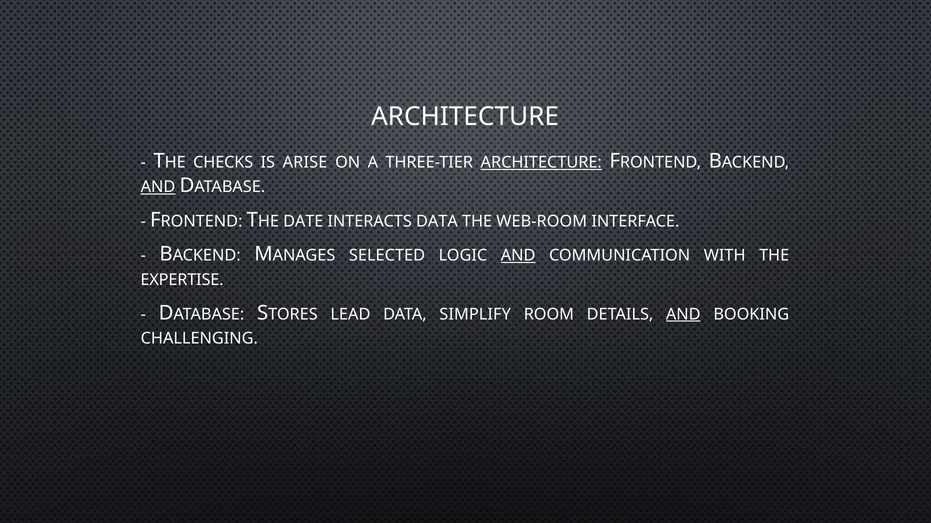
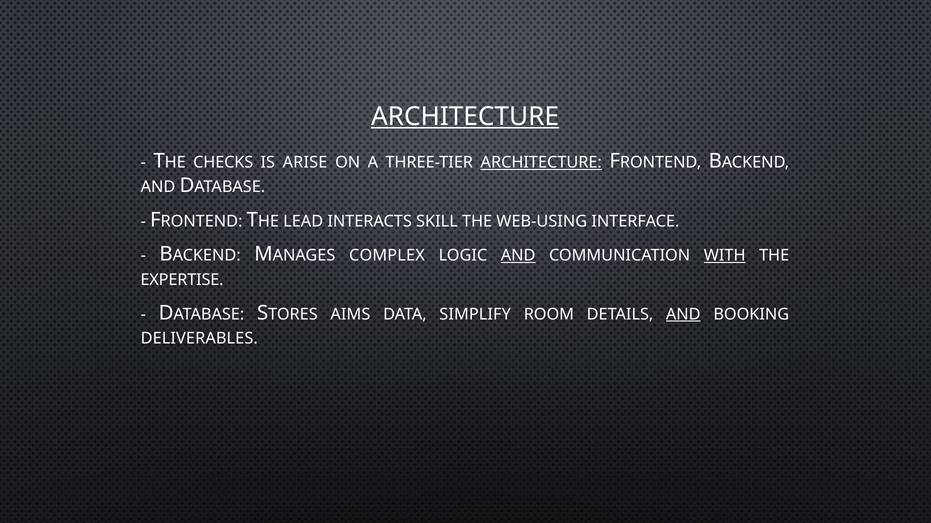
ARCHITECTURE at (465, 117) underline: none -> present
AND at (158, 187) underline: present -> none
DATE: DATE -> LEAD
INTERACTS DATA: DATA -> SKILL
WEB-ROOM: WEB-ROOM -> WEB-USING
SELECTED: SELECTED -> COMPLEX
WITH underline: none -> present
LEAD: LEAD -> AIMS
CHALLENGING: CHALLENGING -> DELIVERABLES
